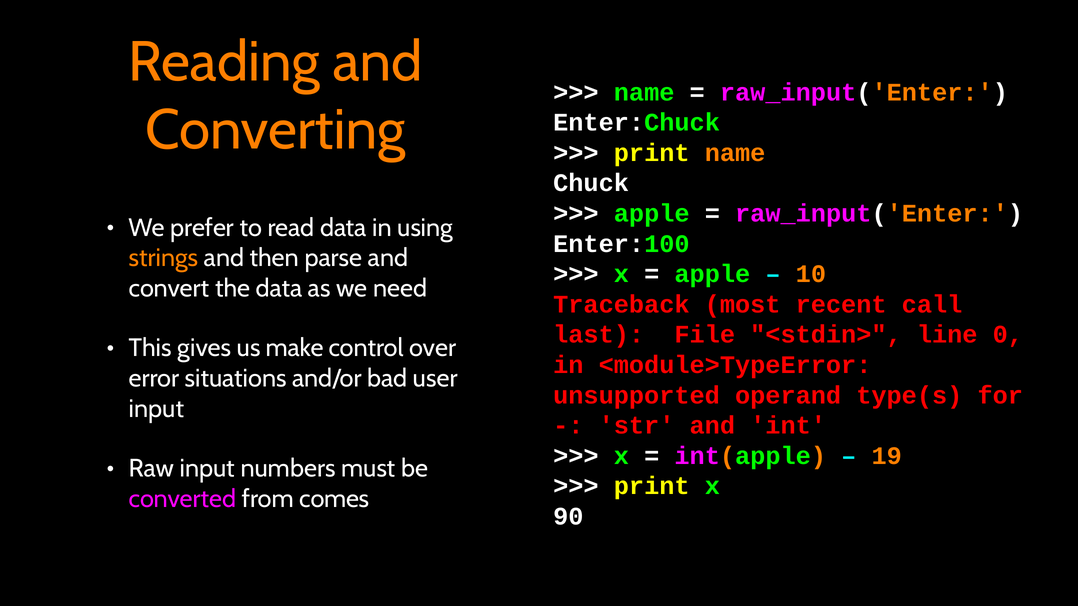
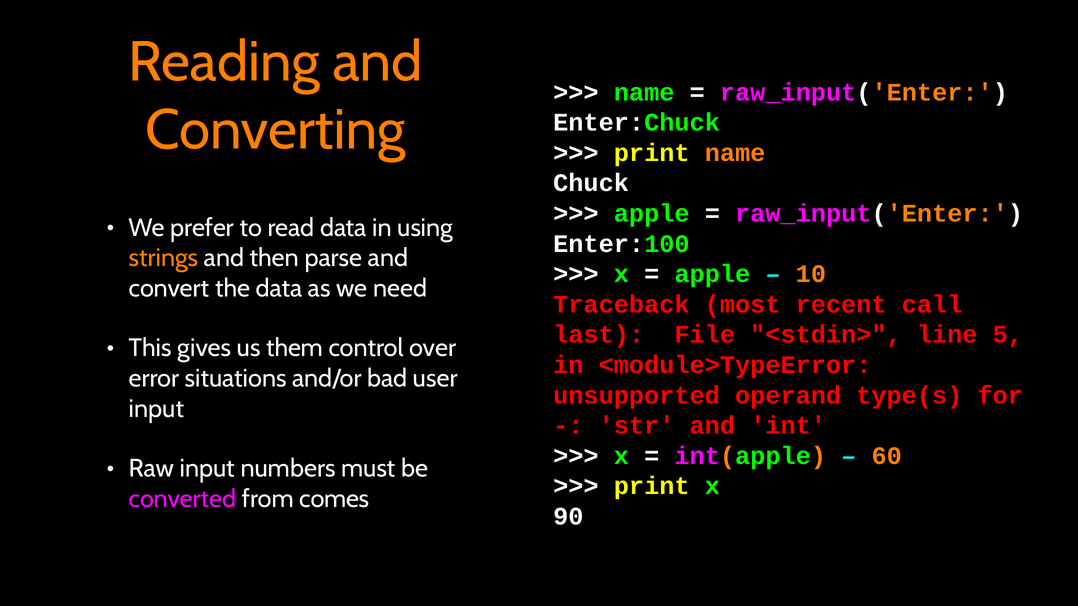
0: 0 -> 5
make: make -> them
19: 19 -> 60
